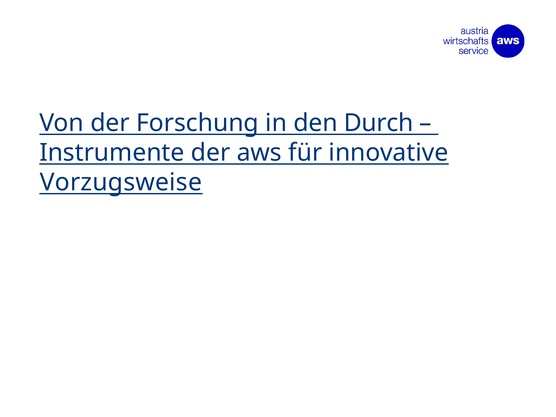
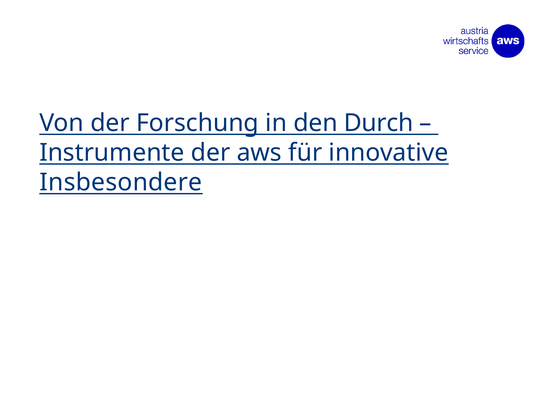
Vorzugsweise: Vorzugsweise -> Insbesondere
